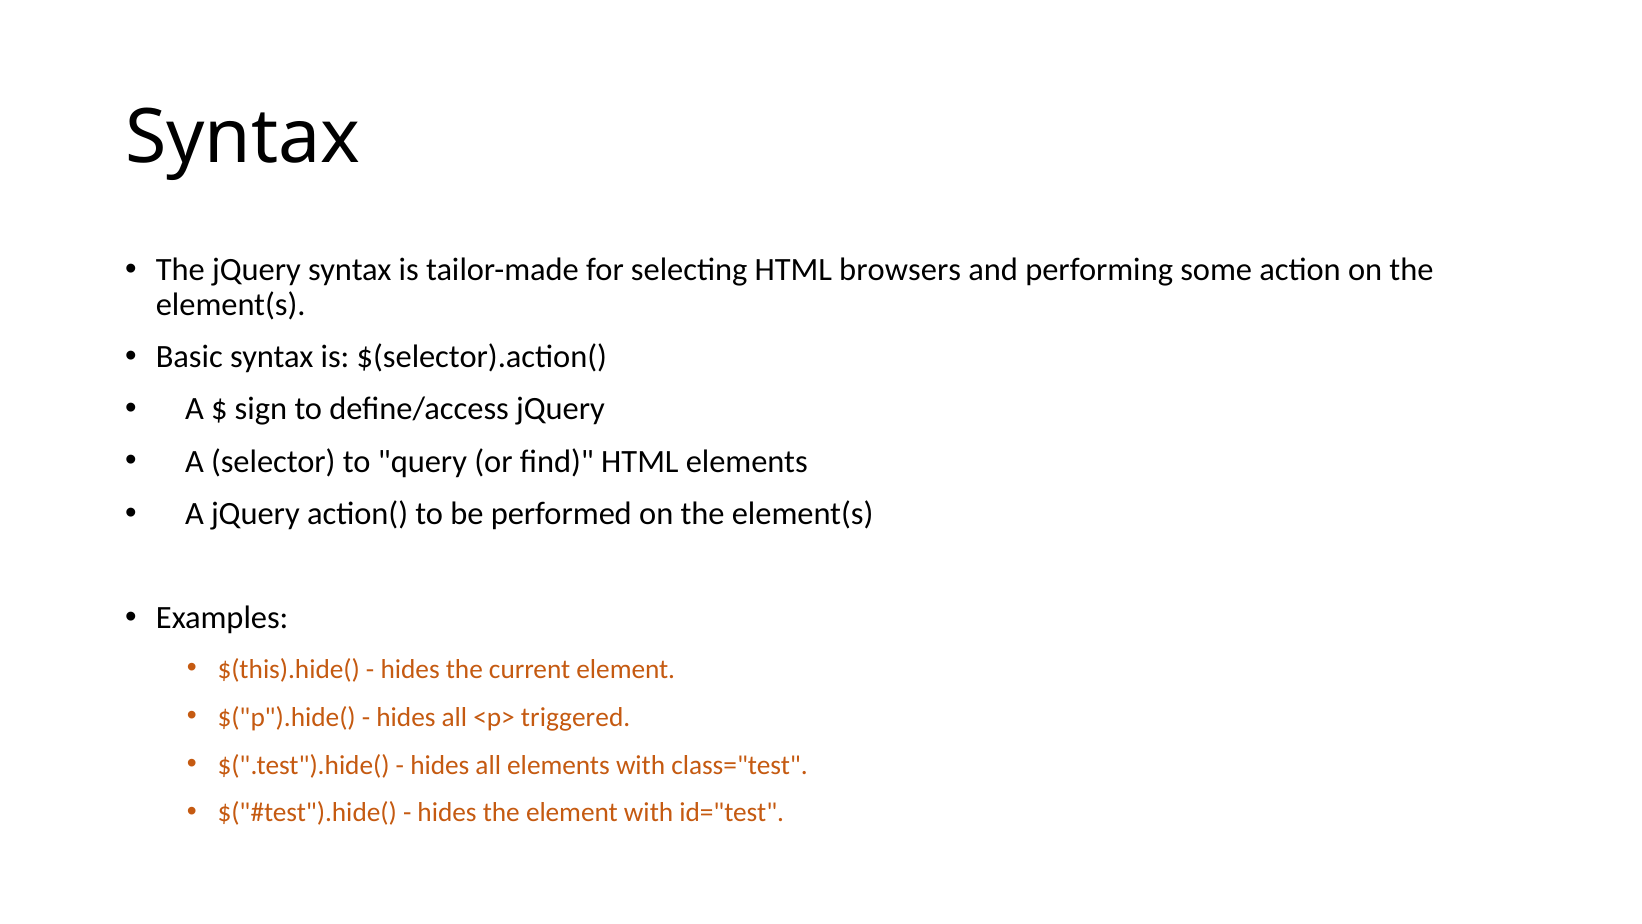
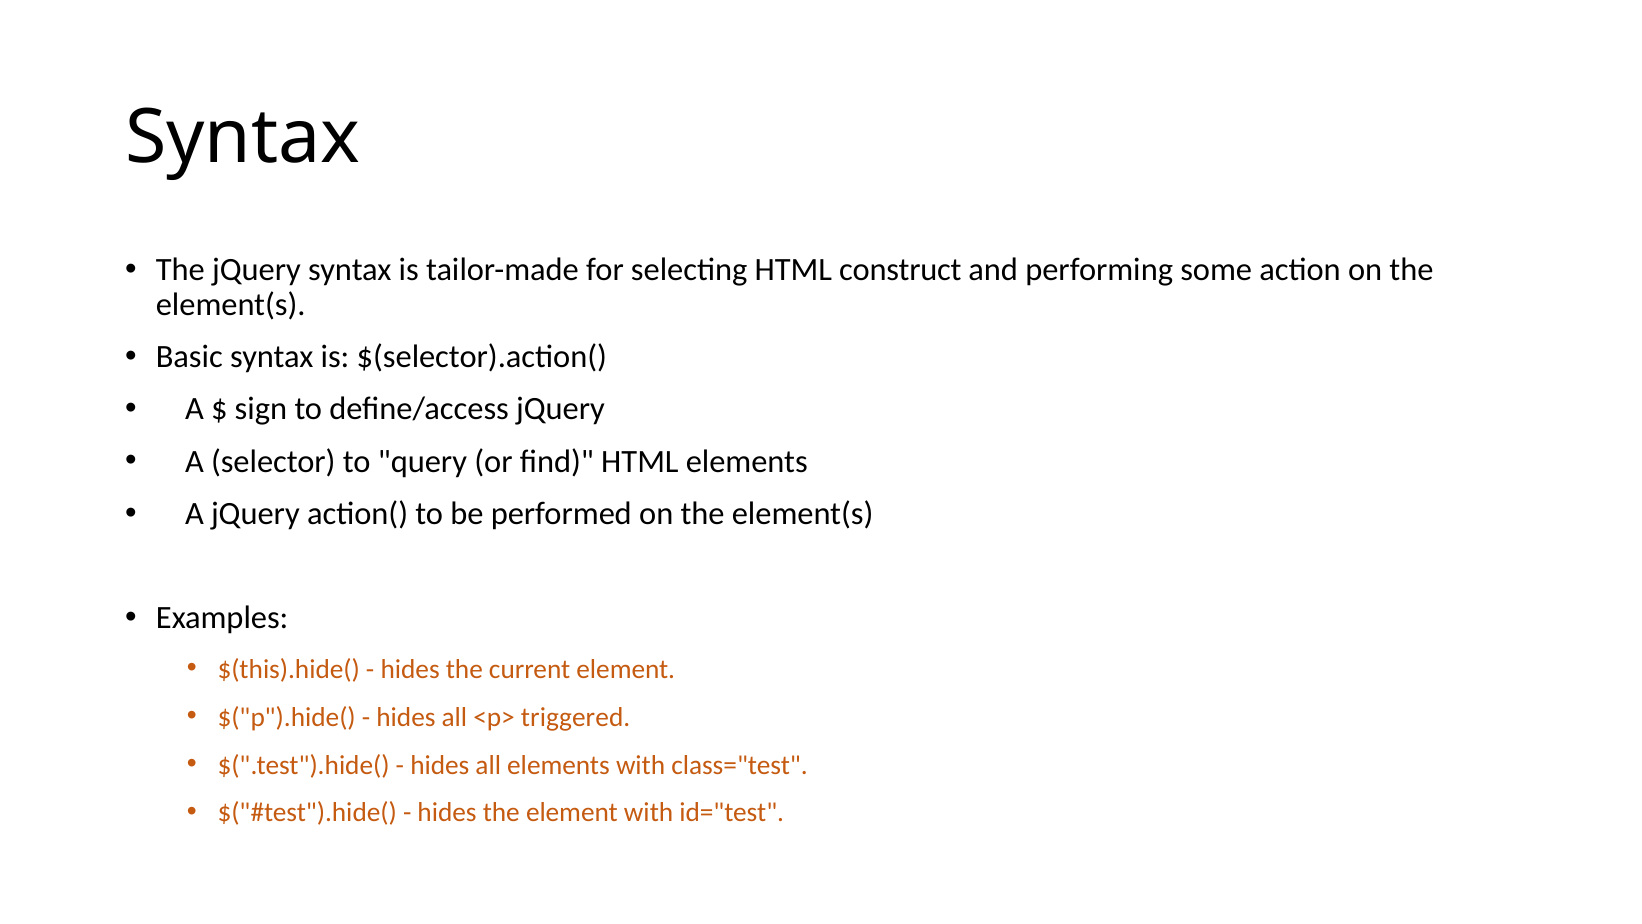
browsers: browsers -> construct
